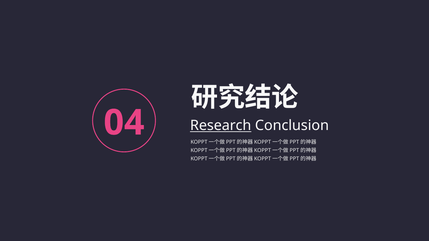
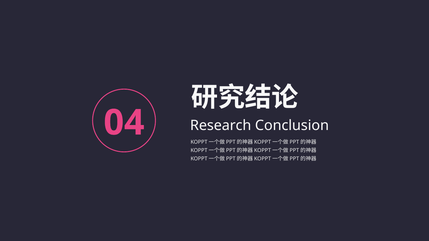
Research underline: present -> none
